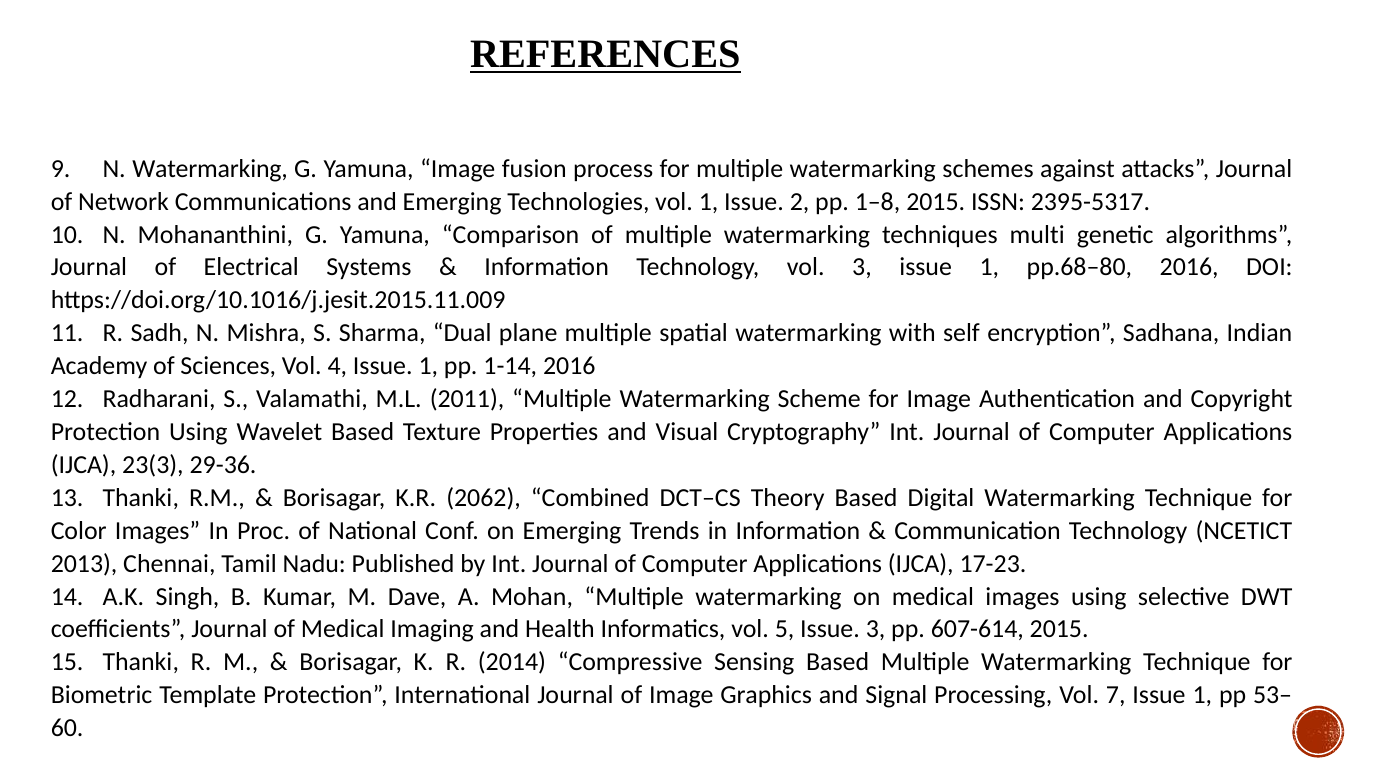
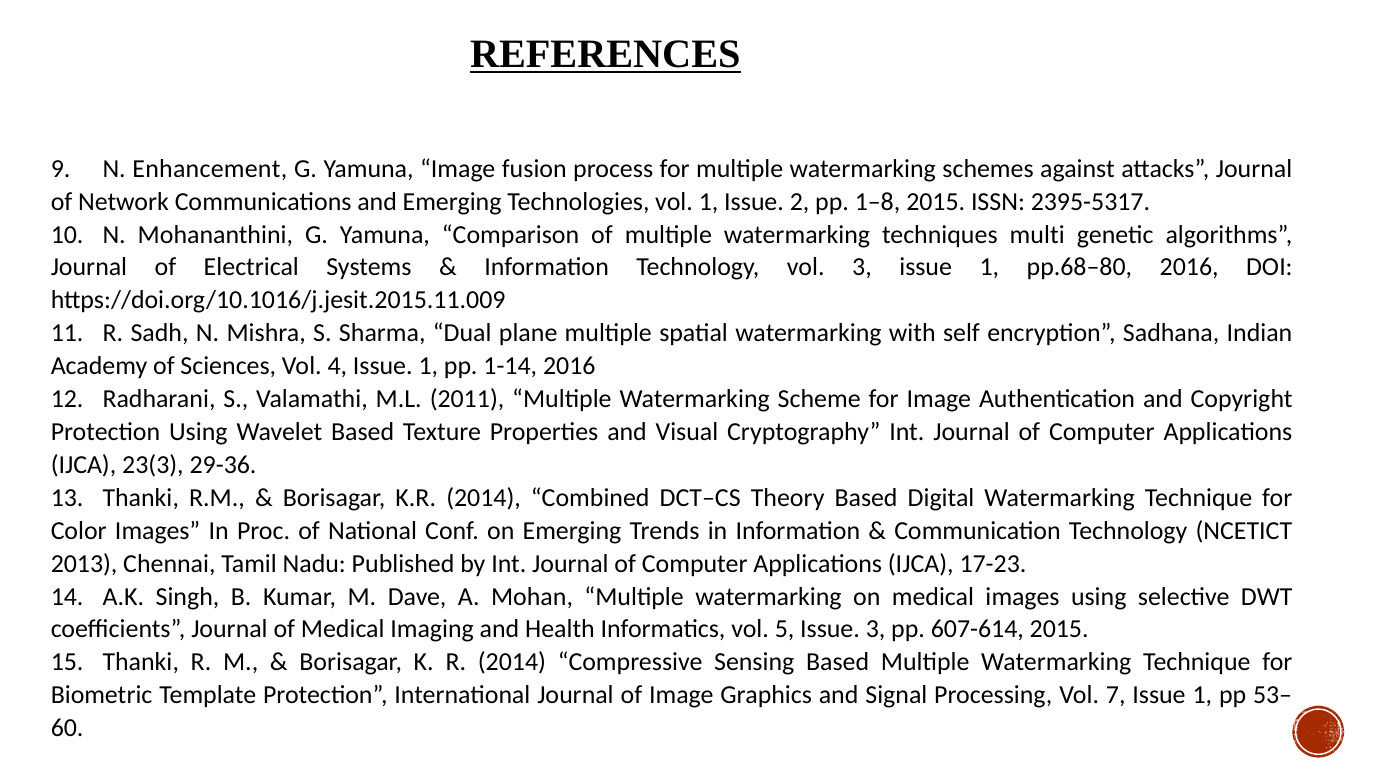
N Watermarking: Watermarking -> Enhancement
K.R 2062: 2062 -> 2014
